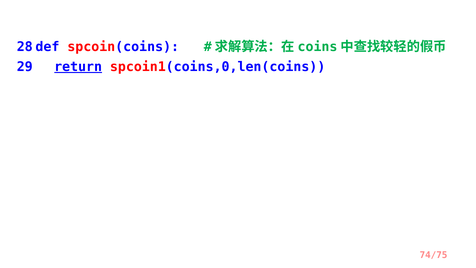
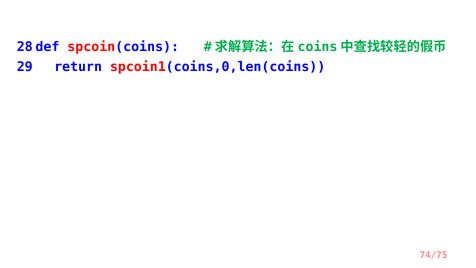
return underline: present -> none
